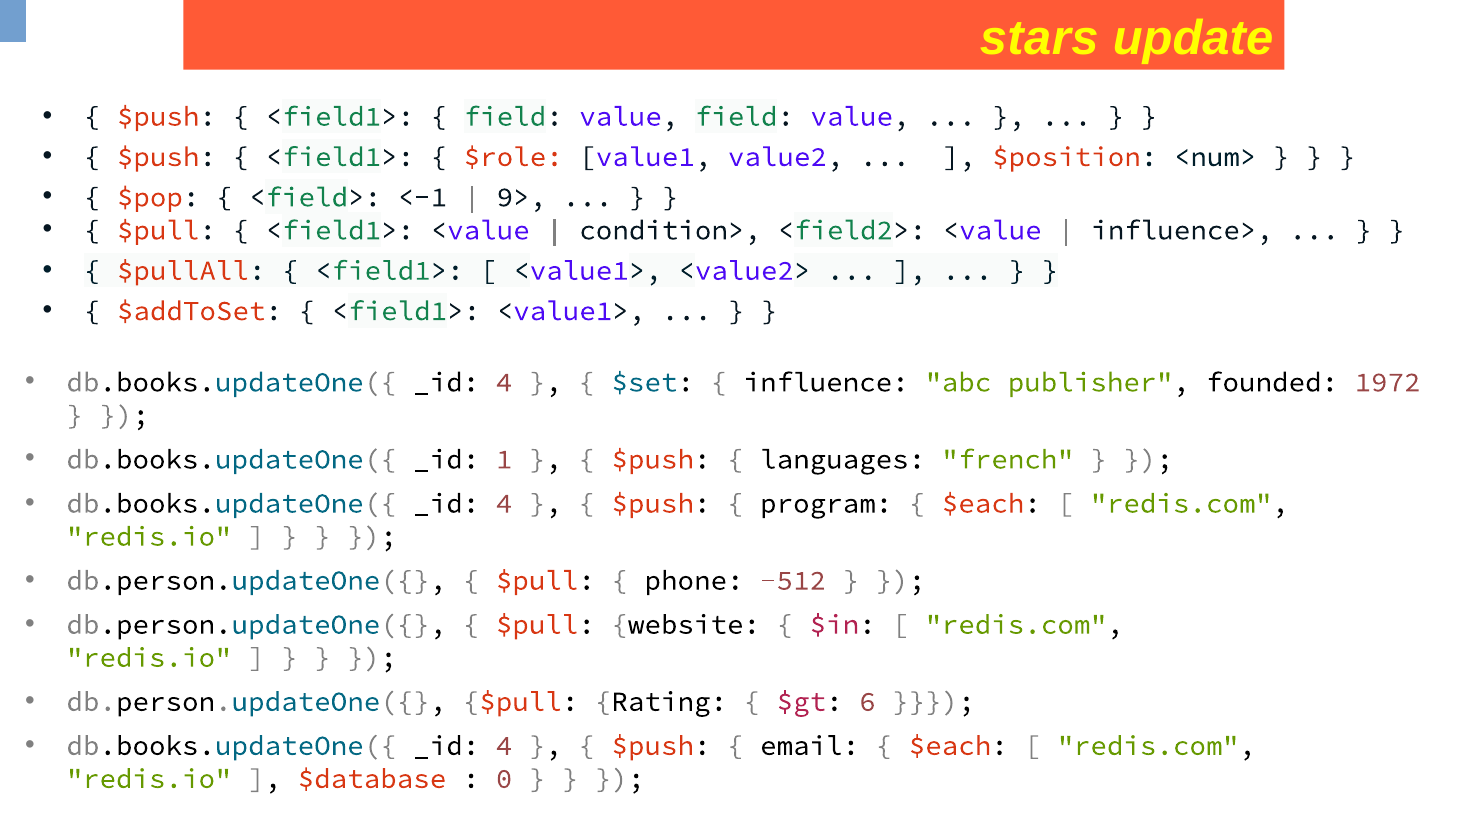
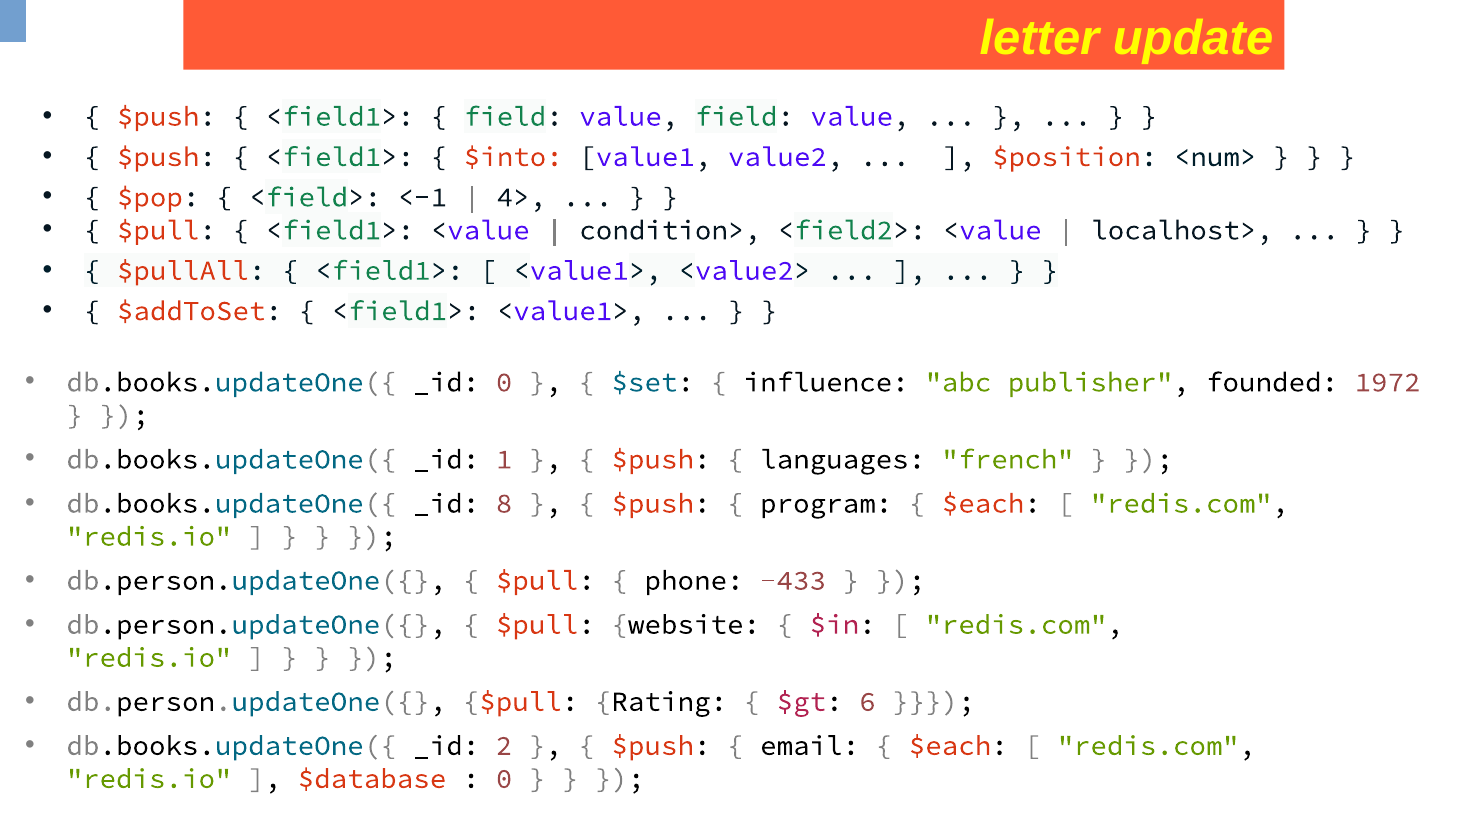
stars: stars -> letter
$role: $role -> $into
9>: 9> -> 4>
influence>: influence> -> localhost>
4 at (504, 382): 4 -> 0
4 at (504, 503): 4 -> 8
-512: -512 -> -433
4 at (504, 745): 4 -> 2
